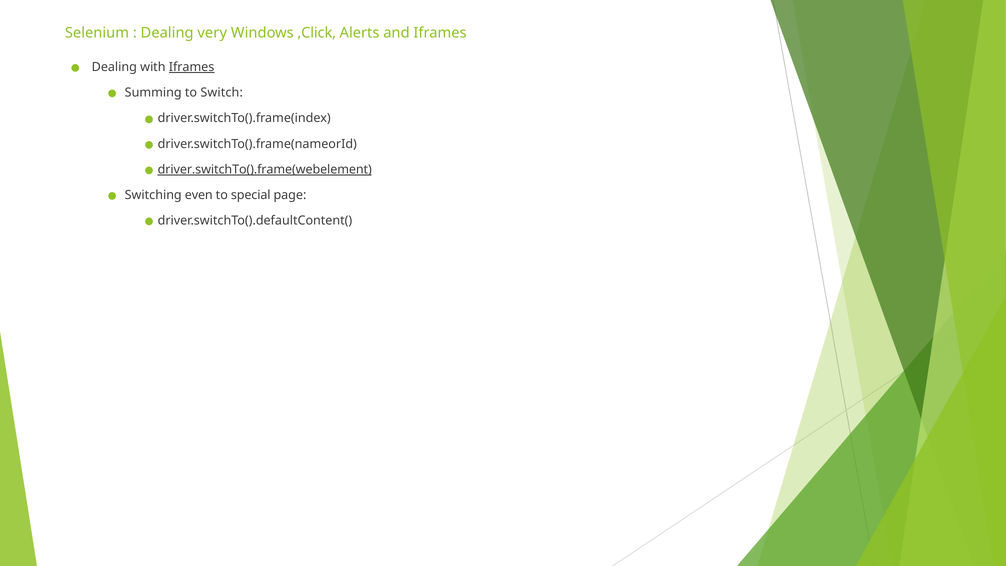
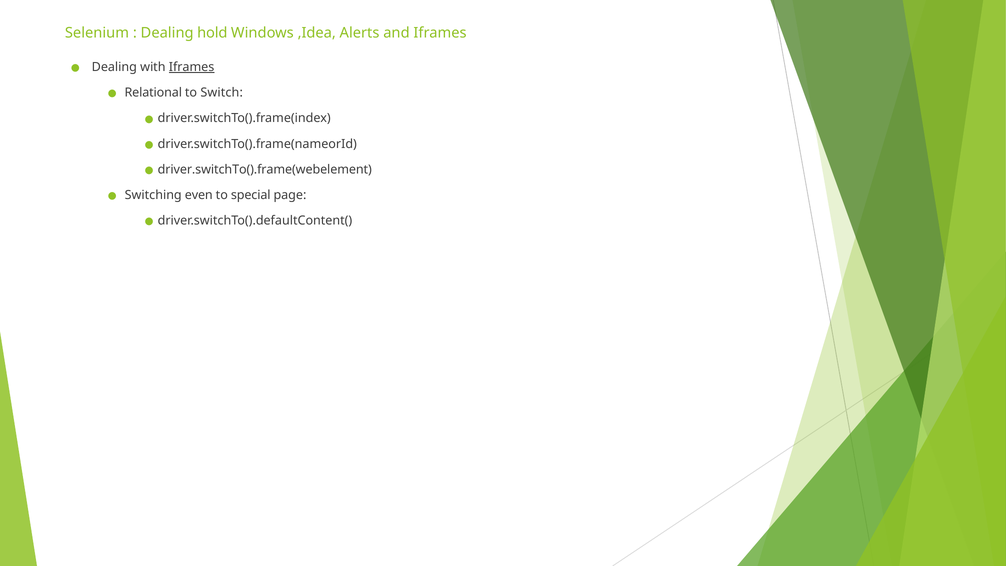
very: very -> hold
,Click: ,Click -> ,Idea
Summing: Summing -> Relational
driver.switchTo().frame(webelement underline: present -> none
